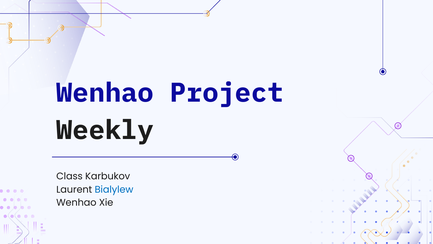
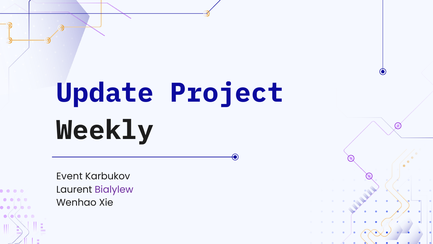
Wenhao at (105, 93): Wenhao -> Update
Class: Class -> Event
Bialylew colour: blue -> purple
